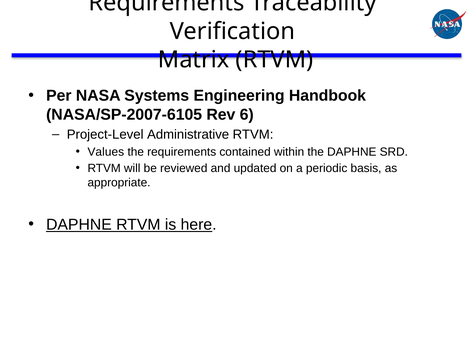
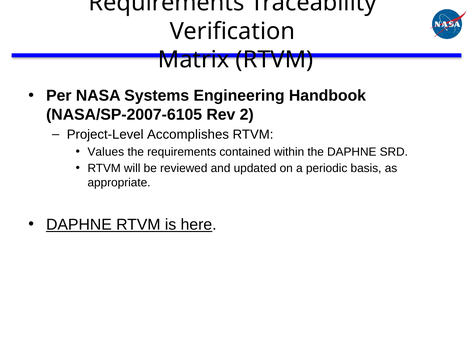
6: 6 -> 2
Administrative: Administrative -> Accomplishes
